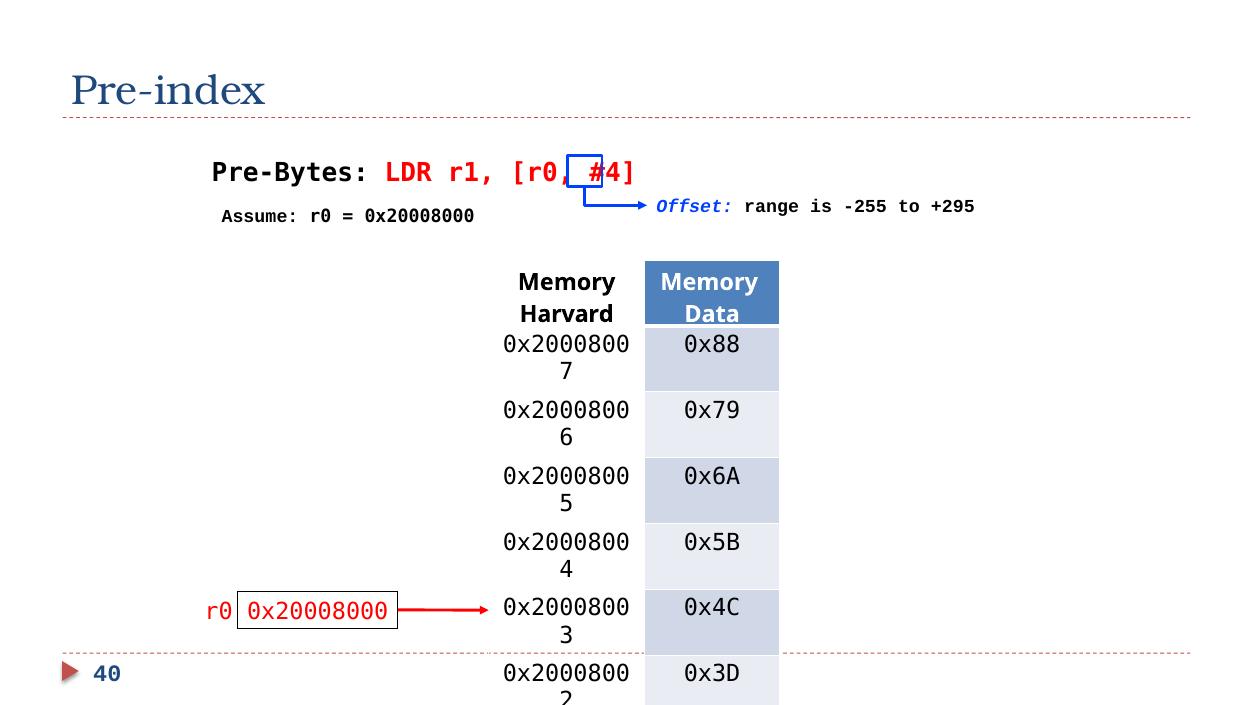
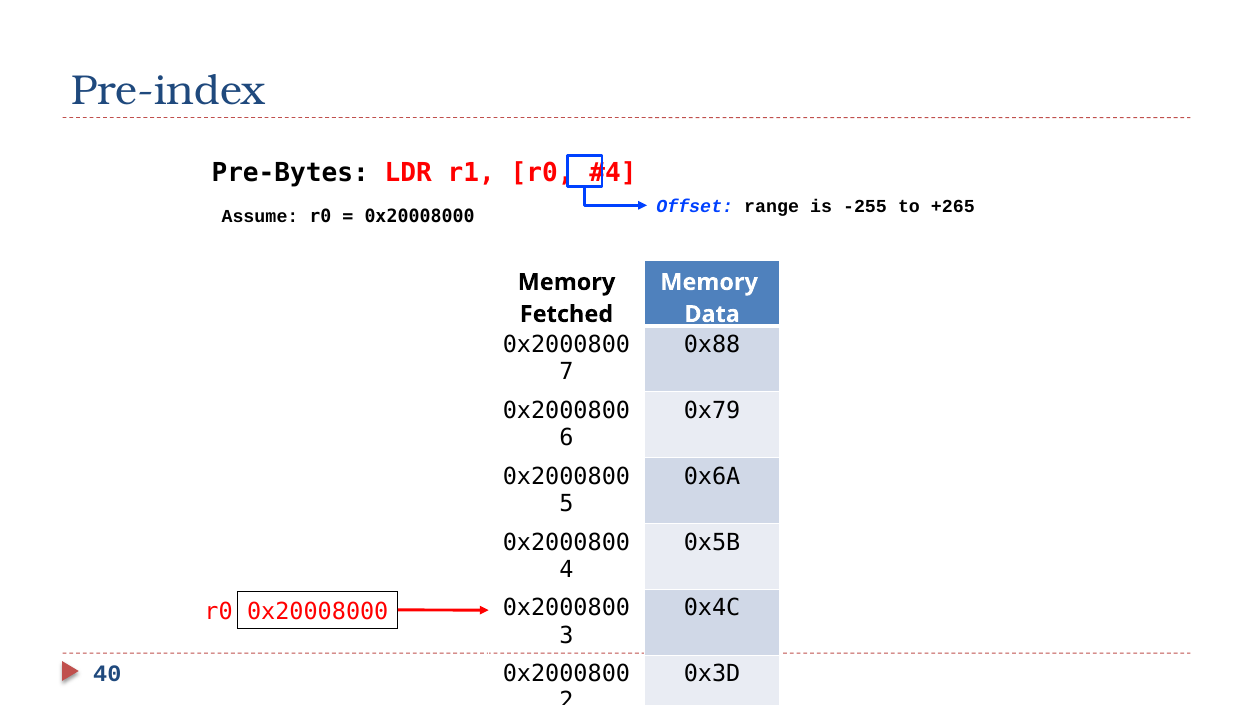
+295: +295 -> +265
Harvard: Harvard -> Fetched
